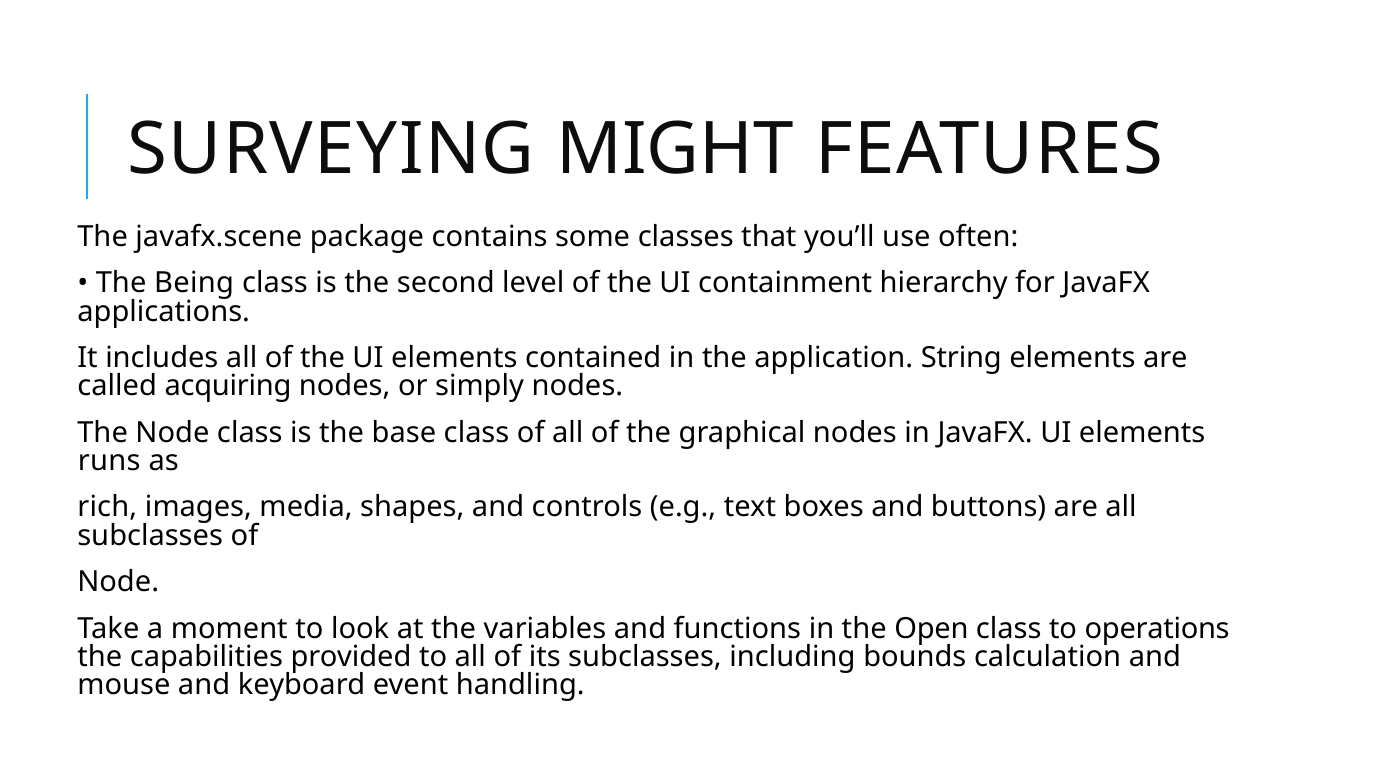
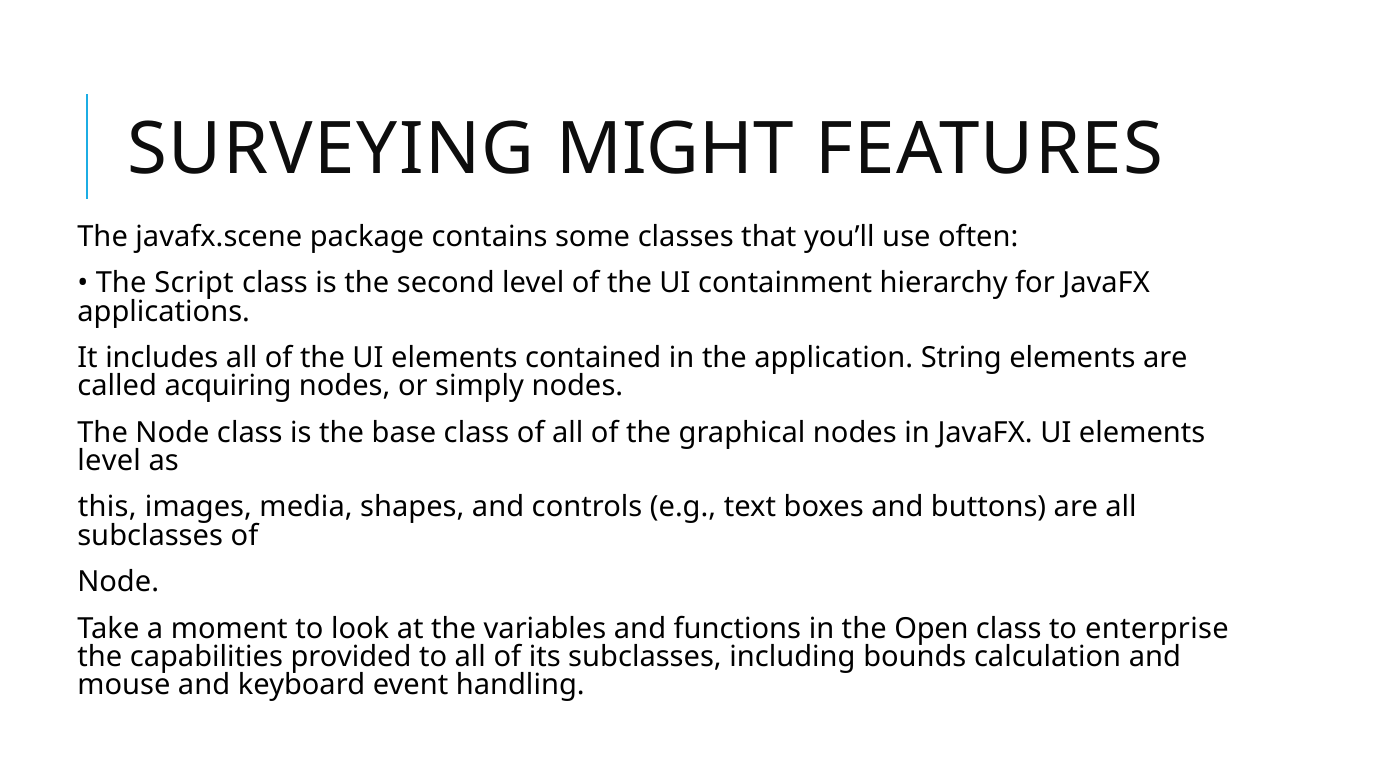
Being: Being -> Script
runs at (109, 461): runs -> level
rich: rich -> this
operations: operations -> enterprise
